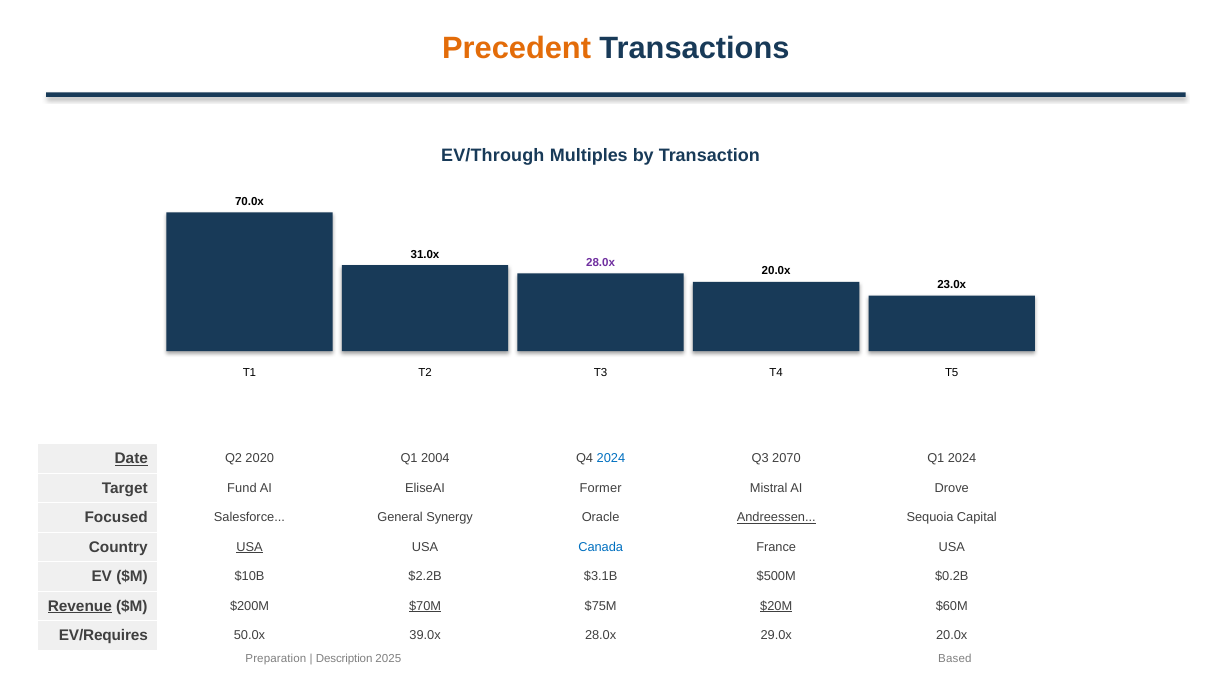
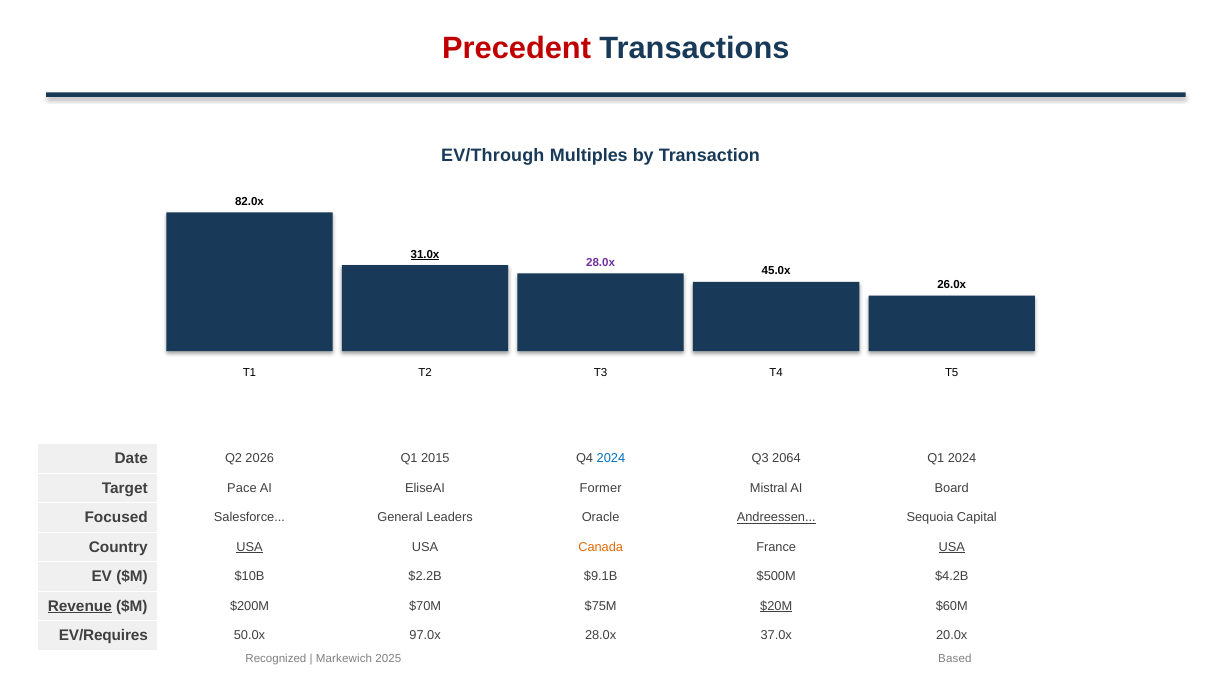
Precedent colour: orange -> red
70.0x: 70.0x -> 82.0x
31.0x underline: none -> present
20.0x at (776, 271): 20.0x -> 45.0x
23.0x: 23.0x -> 26.0x
Date underline: present -> none
2020: 2020 -> 2026
2004: 2004 -> 2015
2070: 2070 -> 2064
Fund: Fund -> Pace
Drove: Drove -> Board
Synergy: Synergy -> Leaders
Canada colour: blue -> orange
USA at (952, 547) underline: none -> present
$3.1B: $3.1B -> $9.1B
$0.2B: $0.2B -> $4.2B
$70M underline: present -> none
39.0x: 39.0x -> 97.0x
29.0x: 29.0x -> 37.0x
Preparation: Preparation -> Recognized
Description: Description -> Markewich
